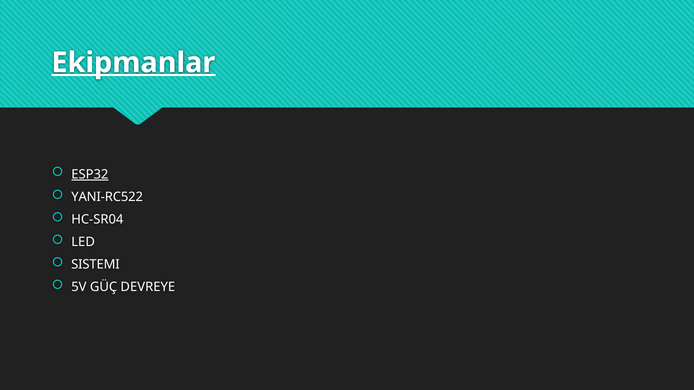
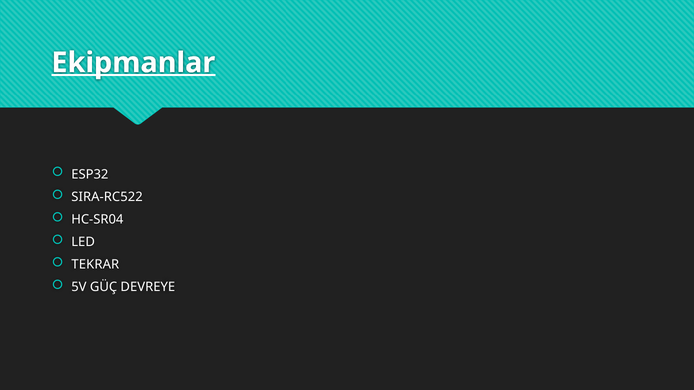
ESP32 underline: present -> none
YANI-RC522: YANI-RC522 -> SIRA-RC522
SISTEMI: SISTEMI -> TEKRAR
